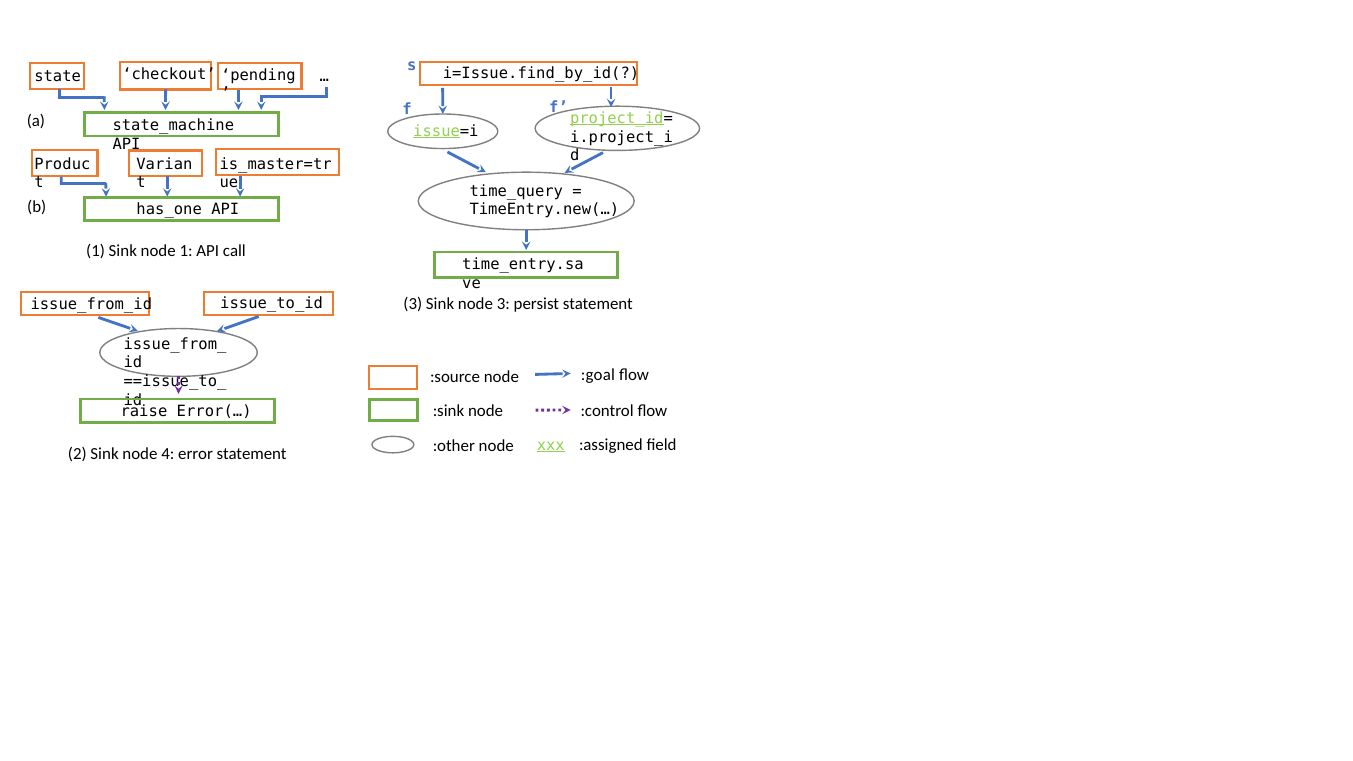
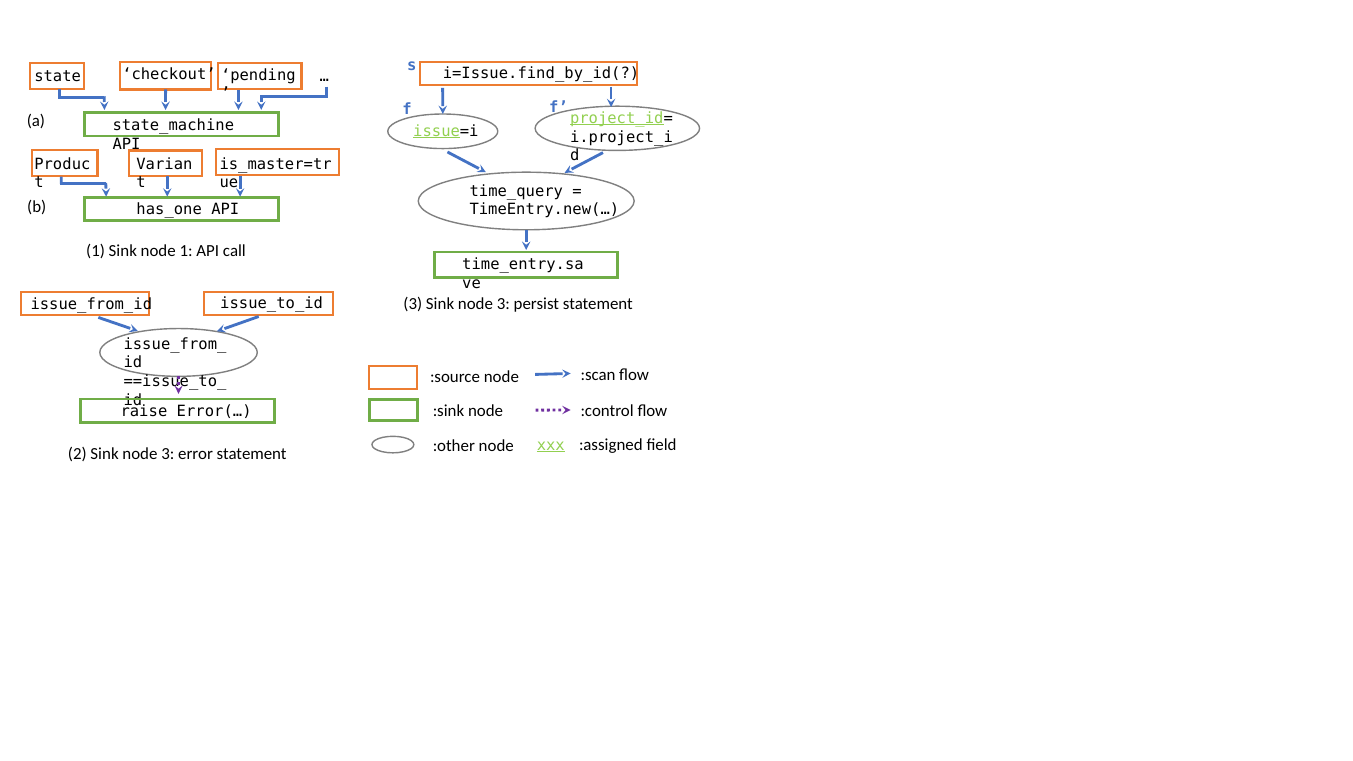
:goal: :goal -> :scan
2 Sink node 4: 4 -> 3
